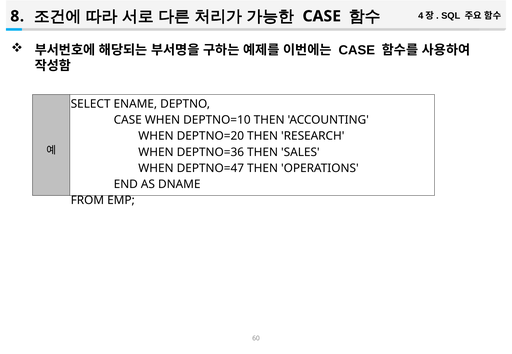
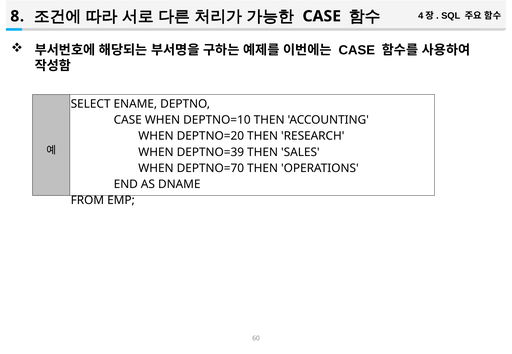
DEPTNO=36: DEPTNO=36 -> DEPTNO=39
DEPTNO=47: DEPTNO=47 -> DEPTNO=70
